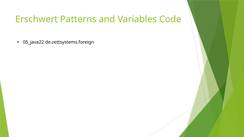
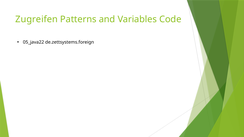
Erschwert: Erschwert -> Zugreifen
